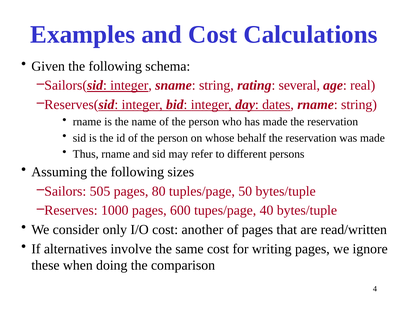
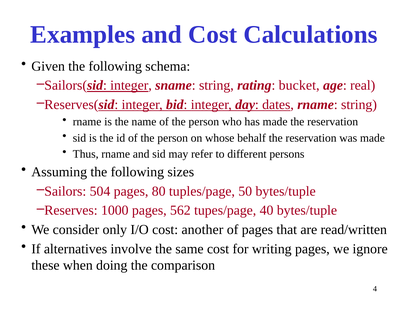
several: several -> bucket
505: 505 -> 504
600: 600 -> 562
